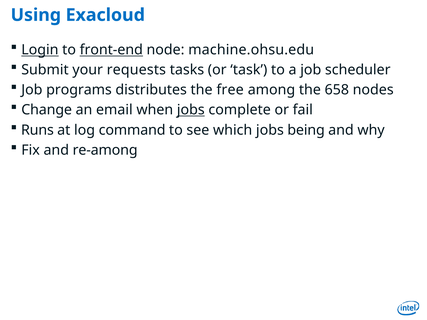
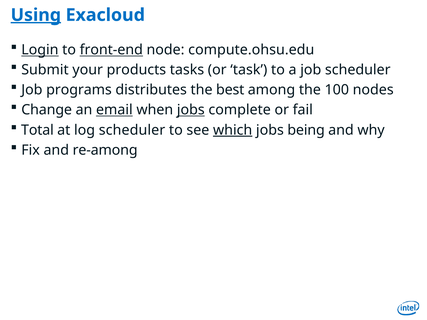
Using underline: none -> present
machine.ohsu.edu: machine.ohsu.edu -> compute.ohsu.edu
requests: requests -> products
free: free -> best
658: 658 -> 100
email underline: none -> present
Runs: Runs -> Total
log command: command -> scheduler
which underline: none -> present
